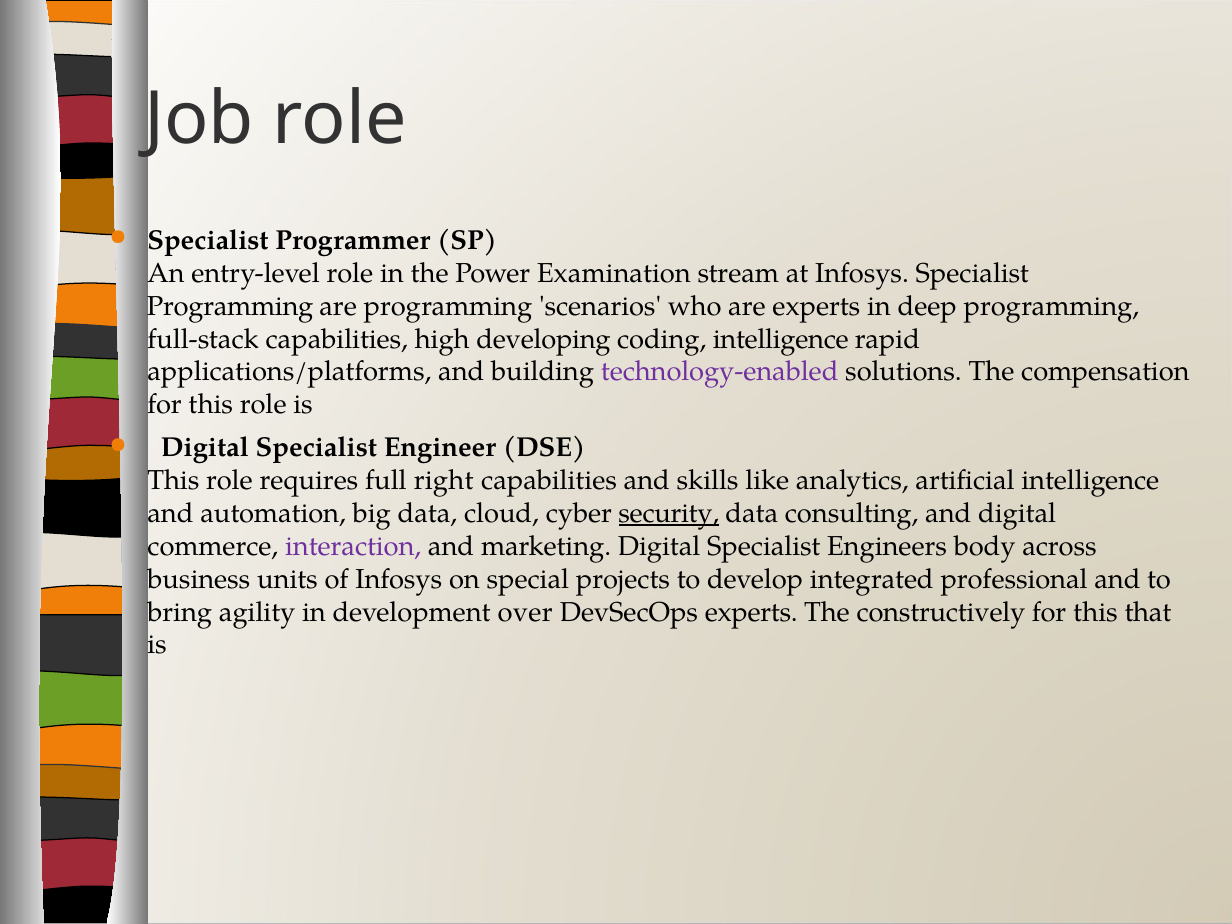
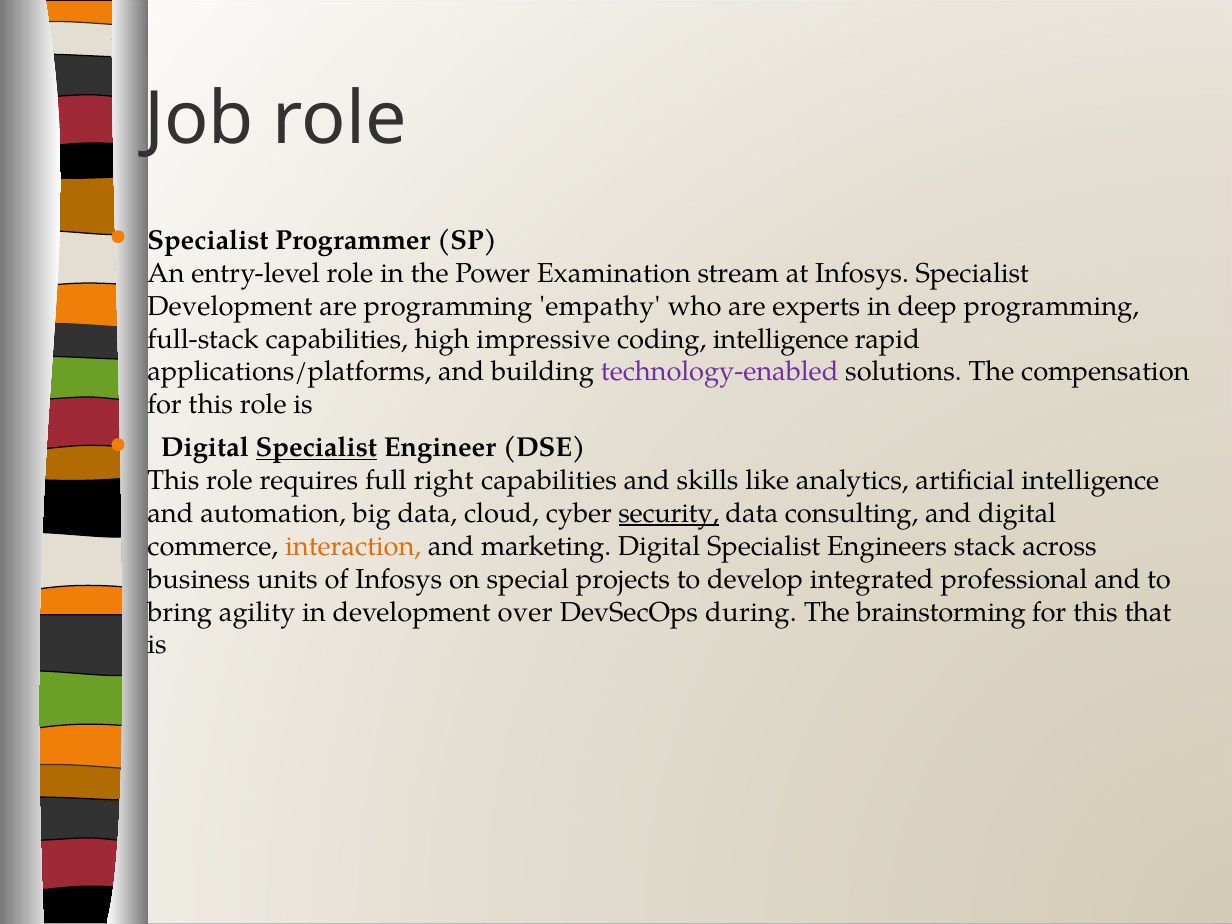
Programming at (230, 306): Programming -> Development
scenarios: scenarios -> empathy
developing: developing -> impressive
Specialist at (316, 448) underline: none -> present
interaction colour: purple -> orange
body: body -> stack
DevSecOps experts: experts -> during
constructively: constructively -> brainstorming
